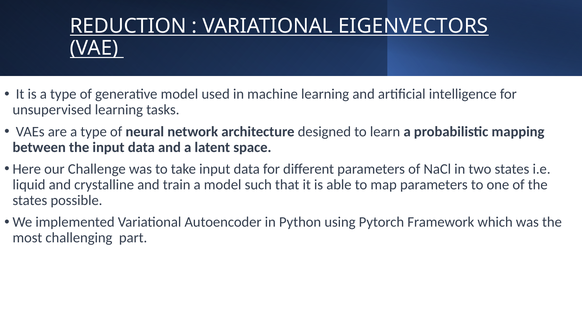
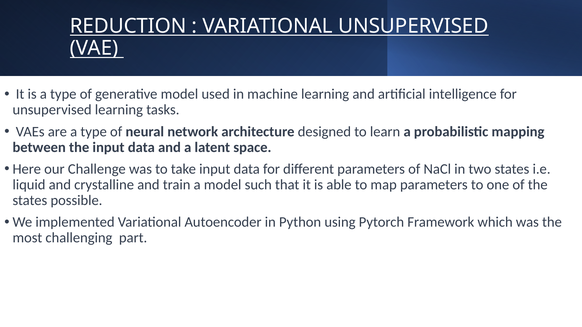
VARIATIONAL EIGENVECTORS: EIGENVECTORS -> UNSUPERVISED
